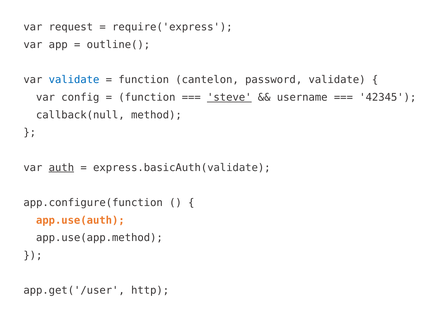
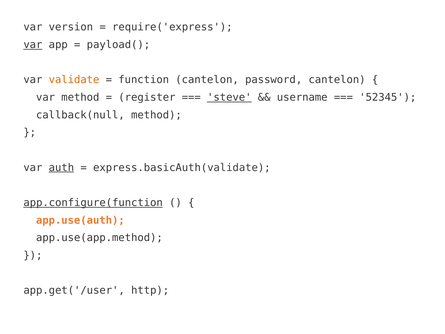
request: request -> version
var at (33, 45) underline: none -> present
outline(: outline( -> payload(
validate at (74, 80) colour: blue -> orange
password validate: validate -> cantelon
var config: config -> method
function at (147, 97): function -> register
42345: 42345 -> 52345
app.configure(function underline: none -> present
